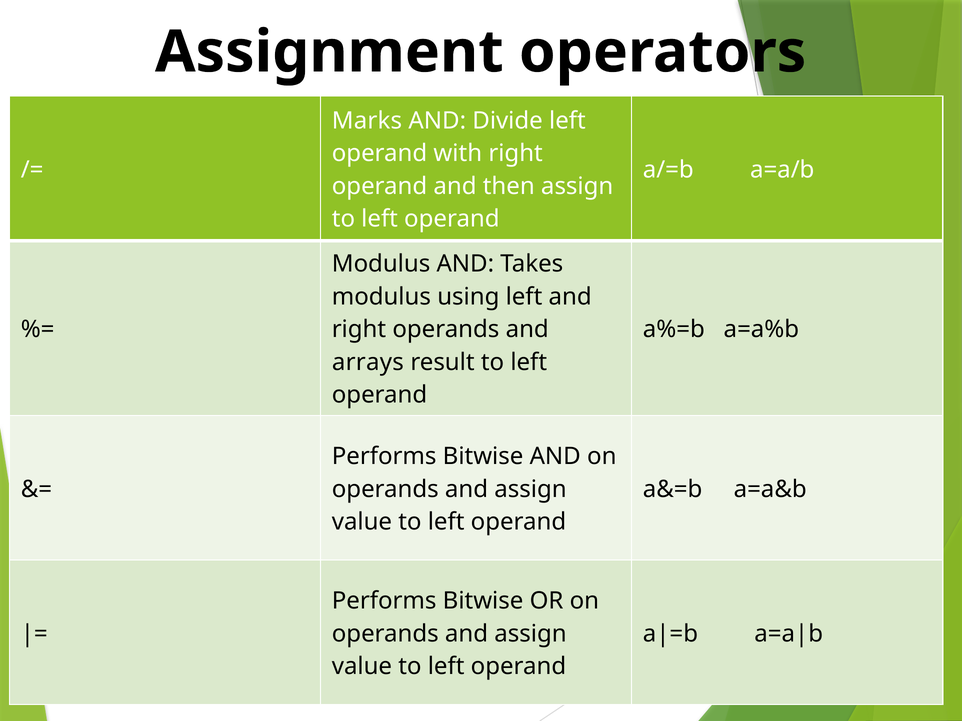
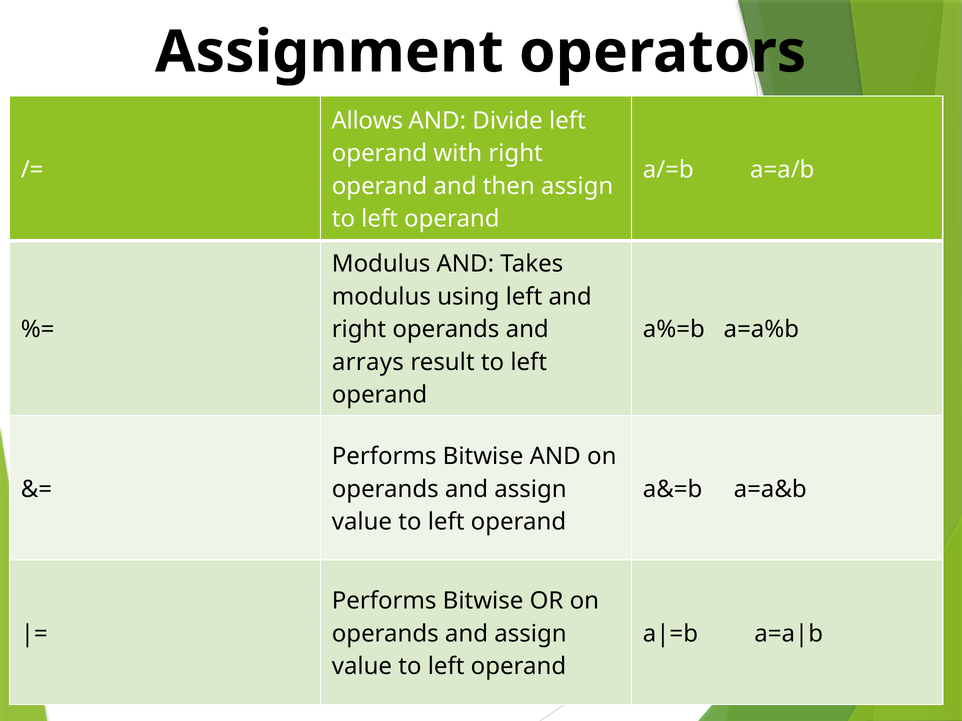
Marks: Marks -> Allows
